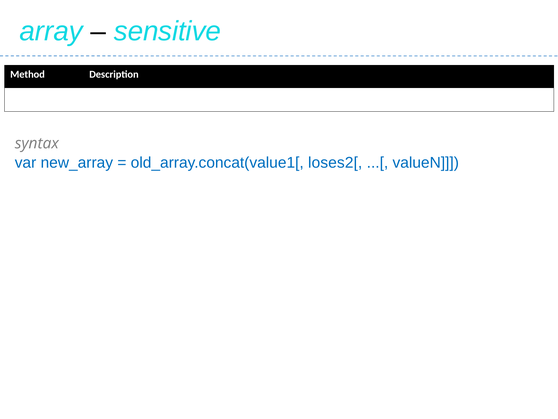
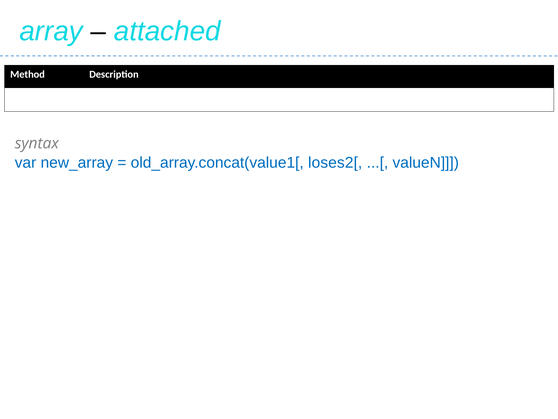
sensitive: sensitive -> attached
